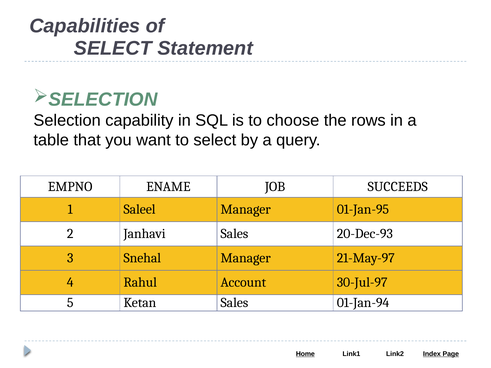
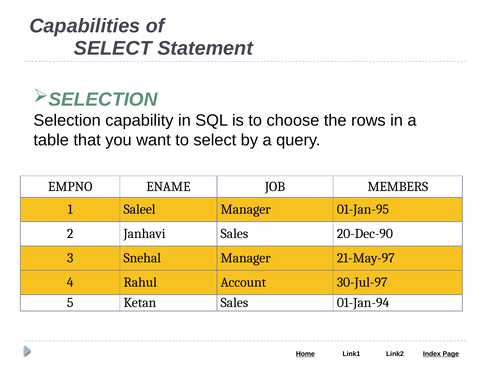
SUCCEEDS: SUCCEEDS -> MEMBERS
20-Dec-93: 20-Dec-93 -> 20-Dec-90
